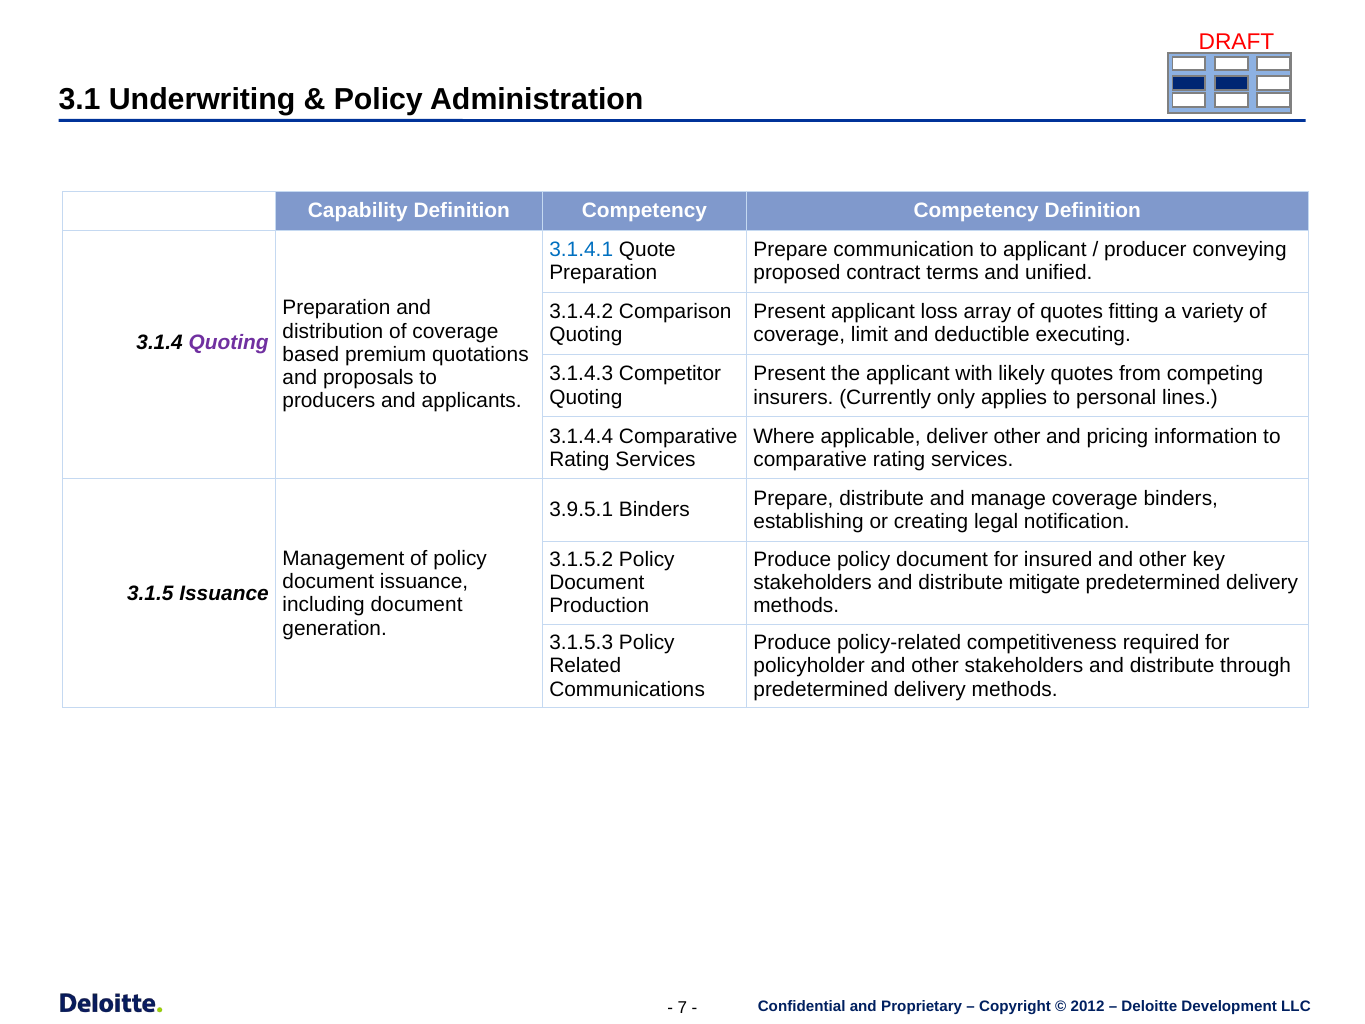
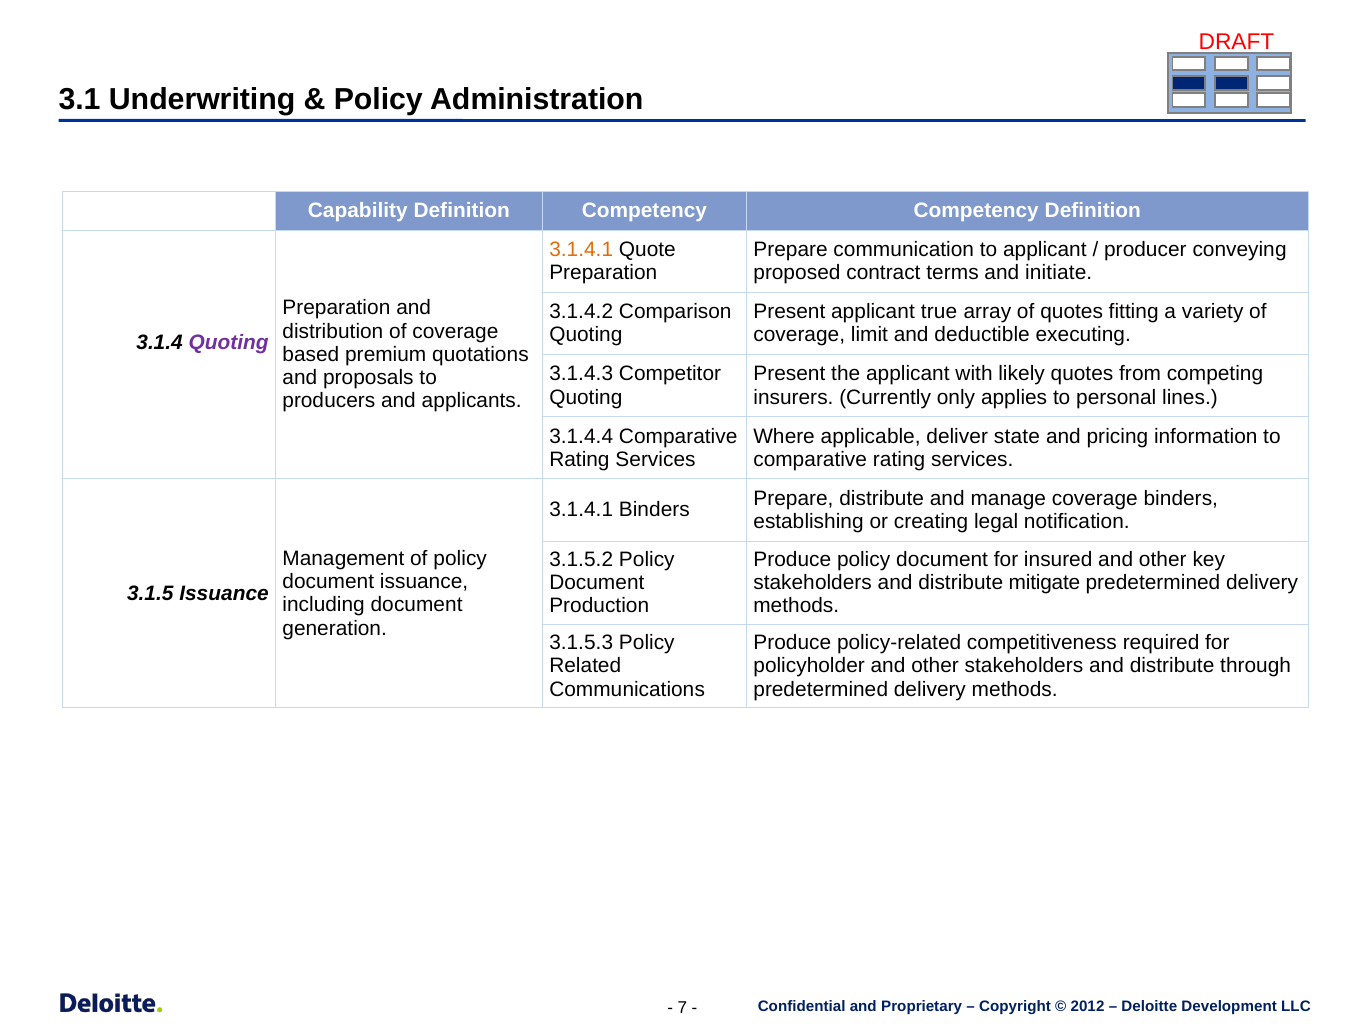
3.1.4.1 at (581, 250) colour: blue -> orange
unified: unified -> initiate
loss: loss -> true
deliver other: other -> state
3.9.5.1 at (581, 510): 3.9.5.1 -> 3.1.4.1
